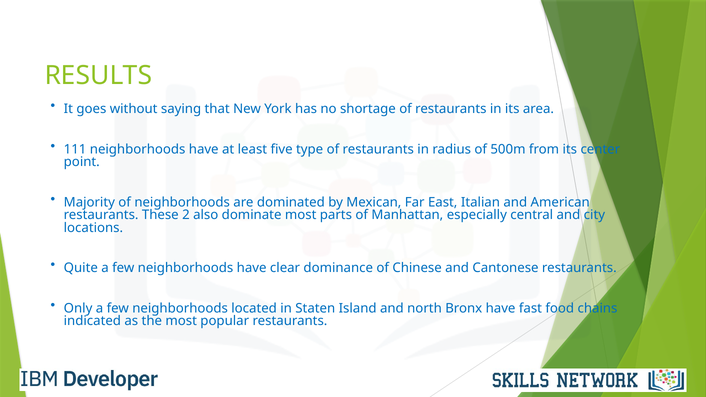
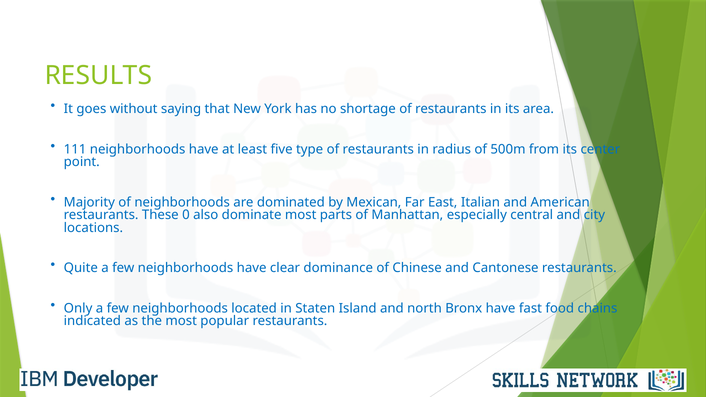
2: 2 -> 0
